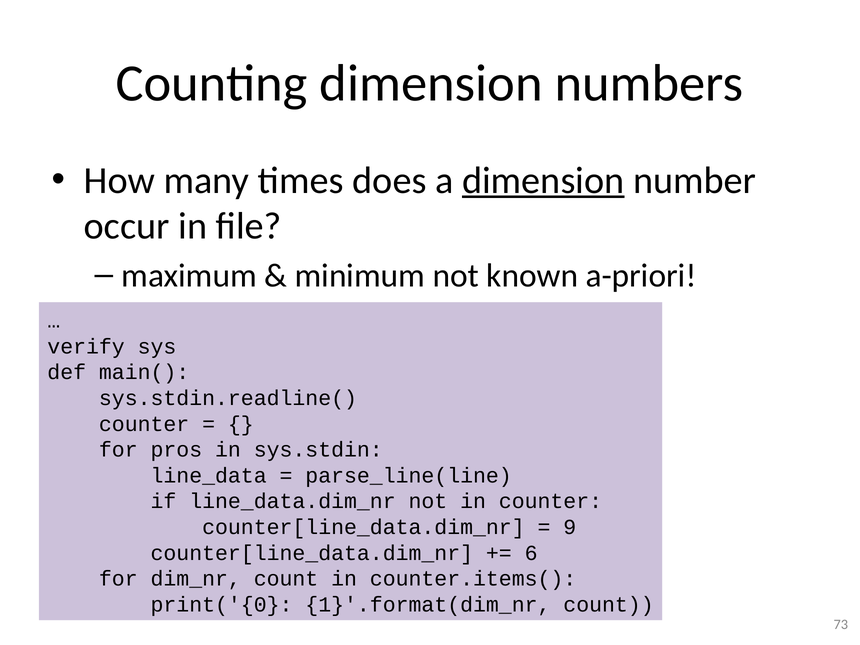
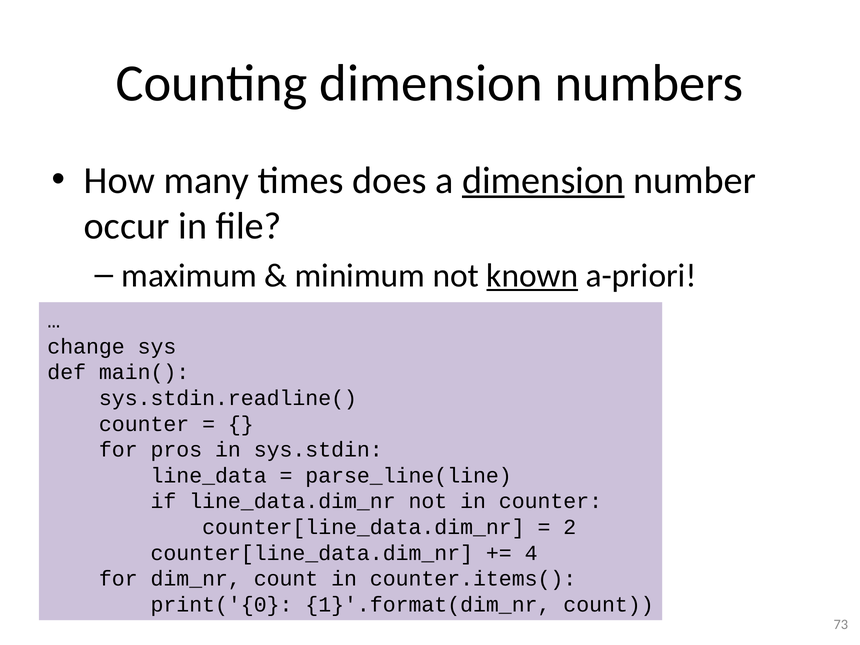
known underline: none -> present
verify: verify -> change
9: 9 -> 2
6: 6 -> 4
